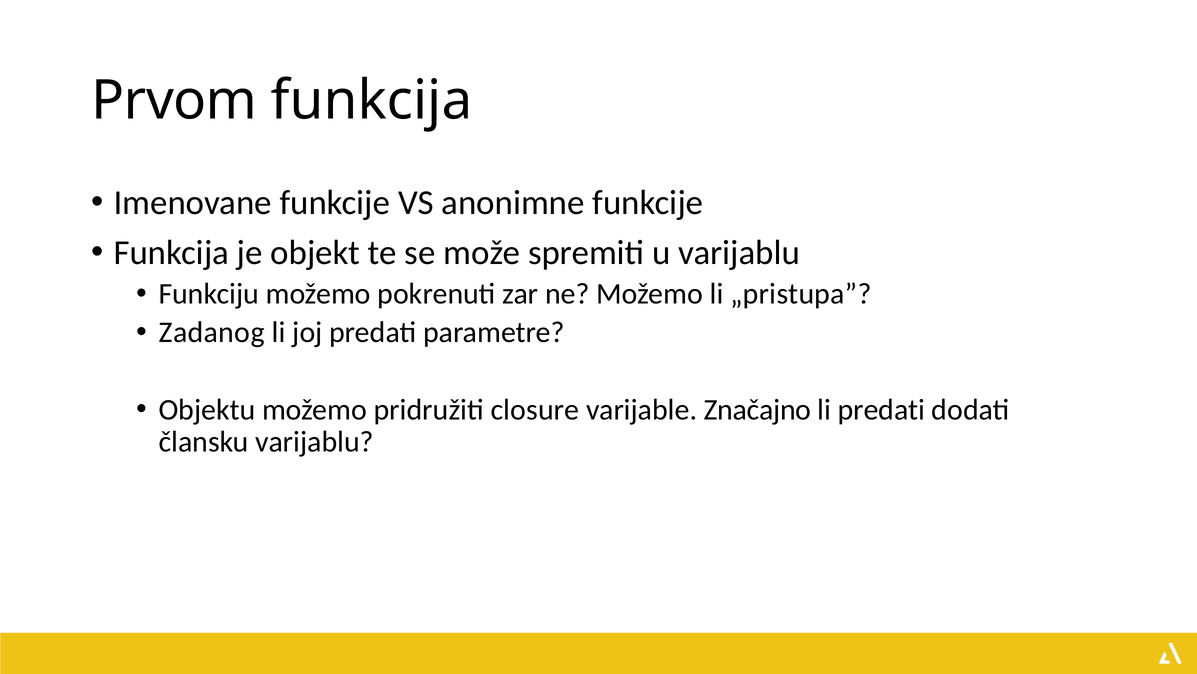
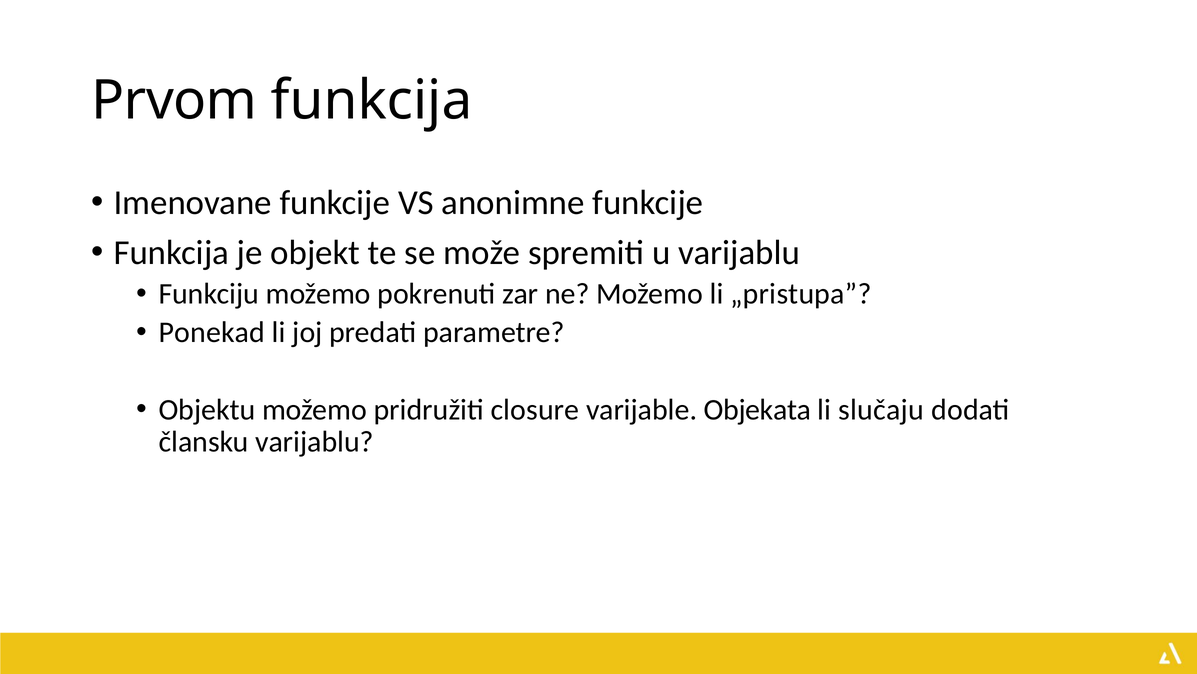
Zadanog: Zadanog -> Ponekad
Značajno: Značajno -> Objekata
li predati: predati -> slučaju
